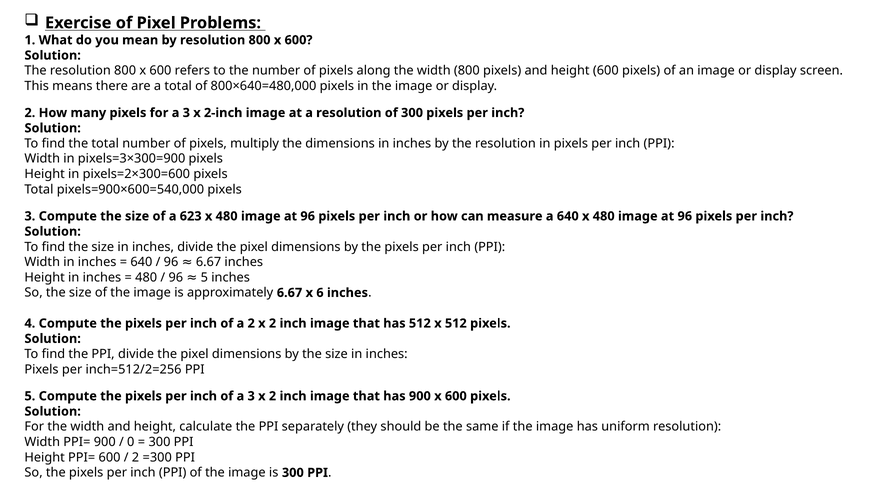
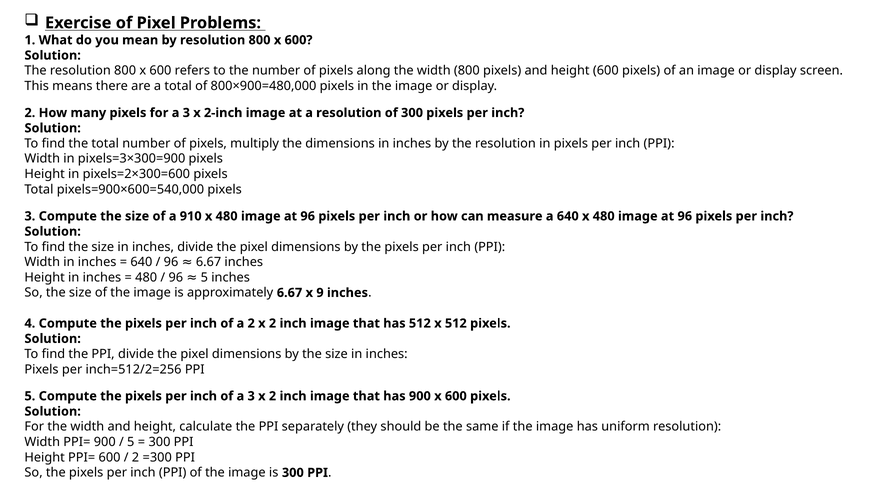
800×640=480,000: 800×640=480,000 -> 800×900=480,000
623: 623 -> 910
6: 6 -> 9
0 at (131, 442): 0 -> 5
